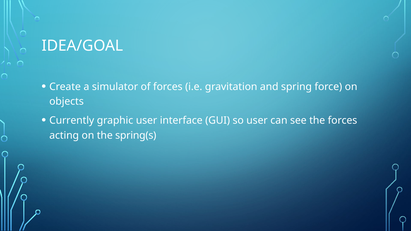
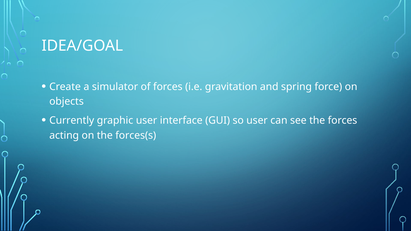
spring(s: spring(s -> forces(s
